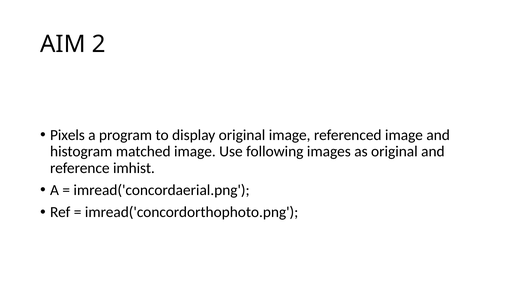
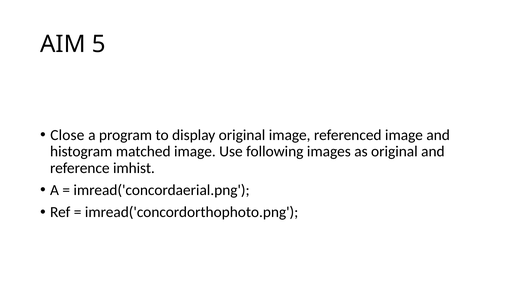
2: 2 -> 5
Pixels: Pixels -> Close
